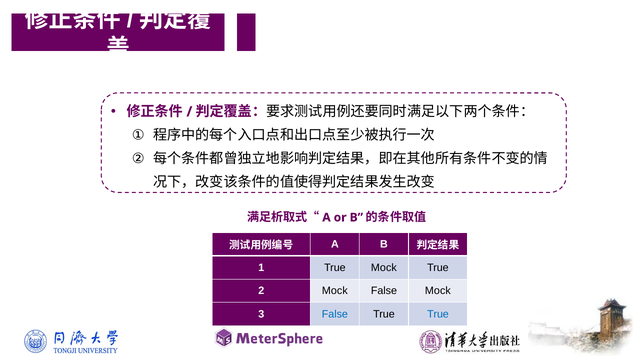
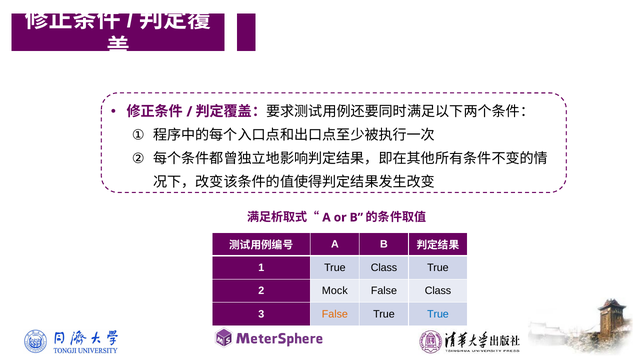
True Mock: Mock -> Class
False Mock: Mock -> Class
False at (335, 314) colour: blue -> orange
